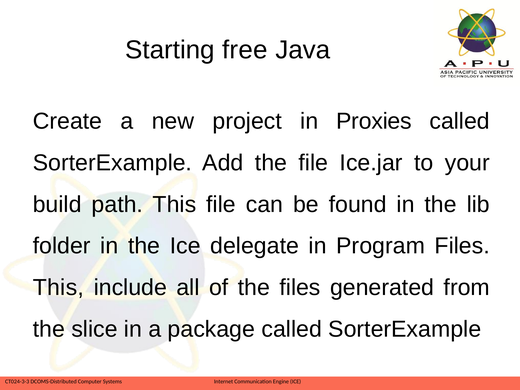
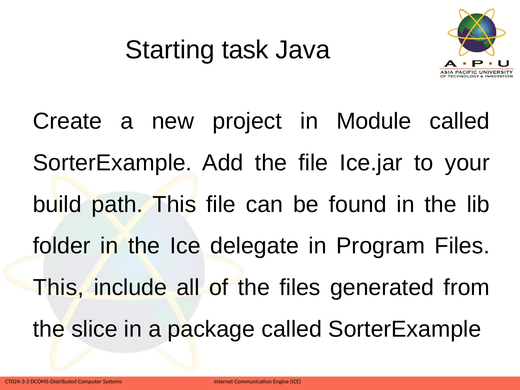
free: free -> task
Proxies: Proxies -> Module
